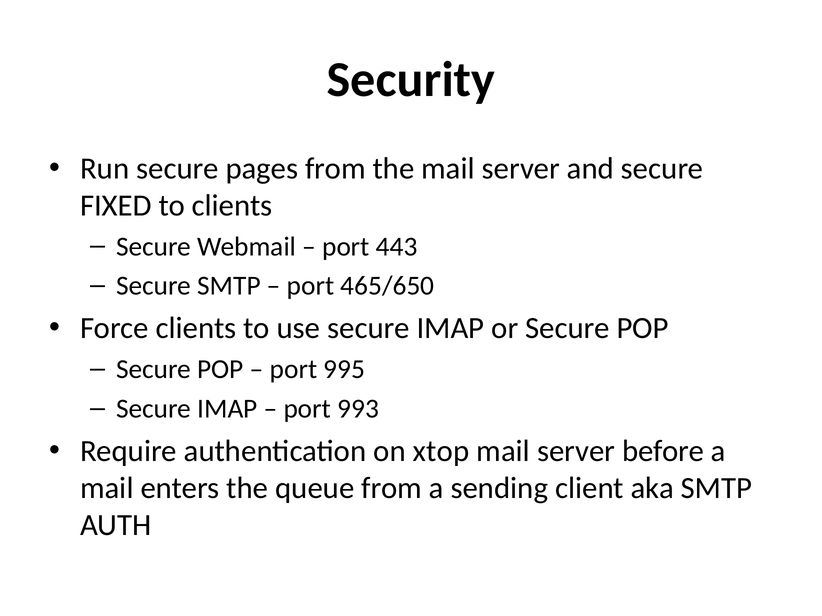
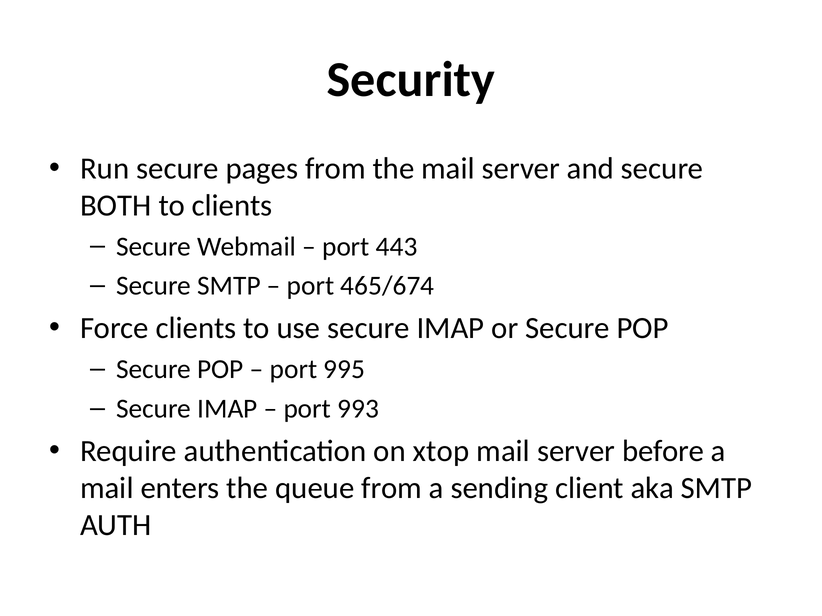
FIXED: FIXED -> BOTH
465/650: 465/650 -> 465/674
